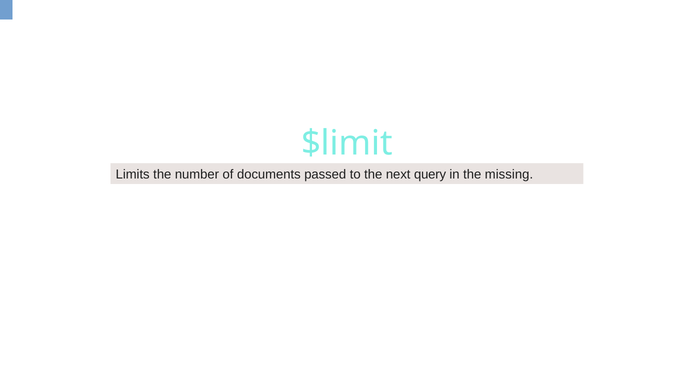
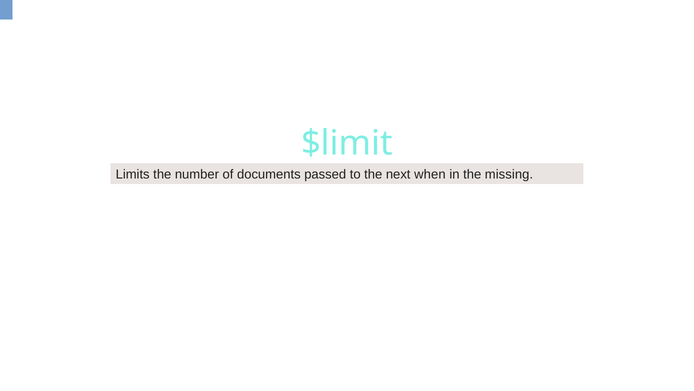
query: query -> when
